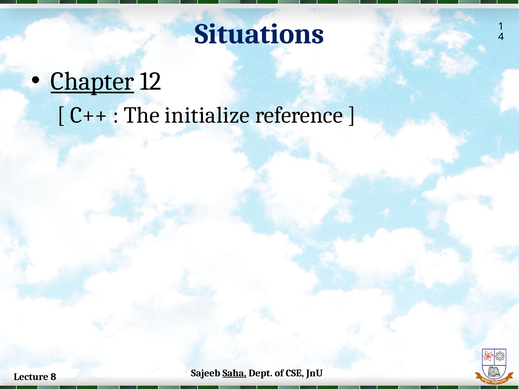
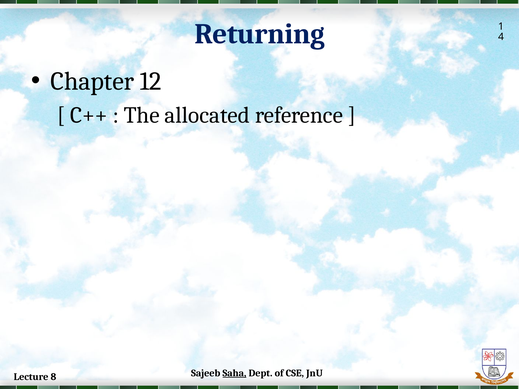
Situations: Situations -> Returning
Chapter underline: present -> none
initialize: initialize -> allocated
